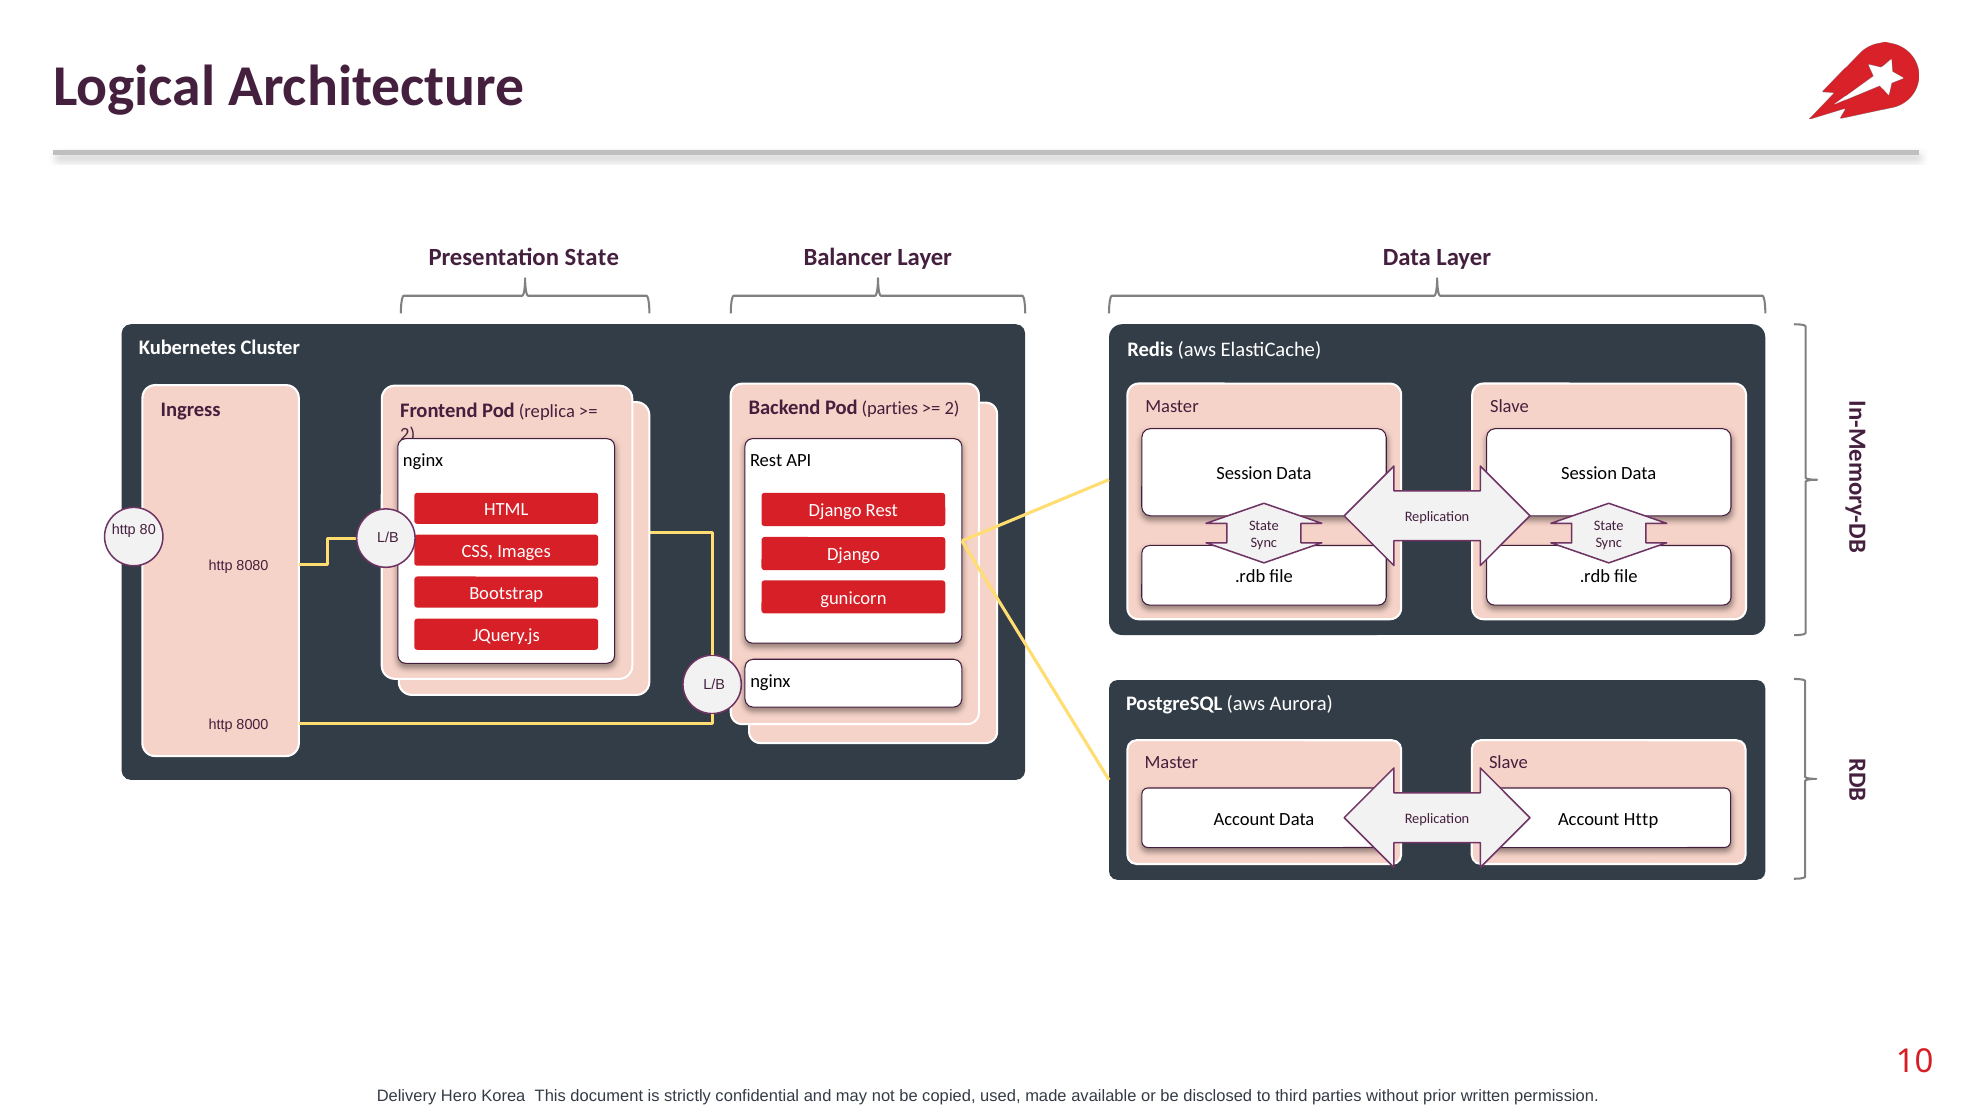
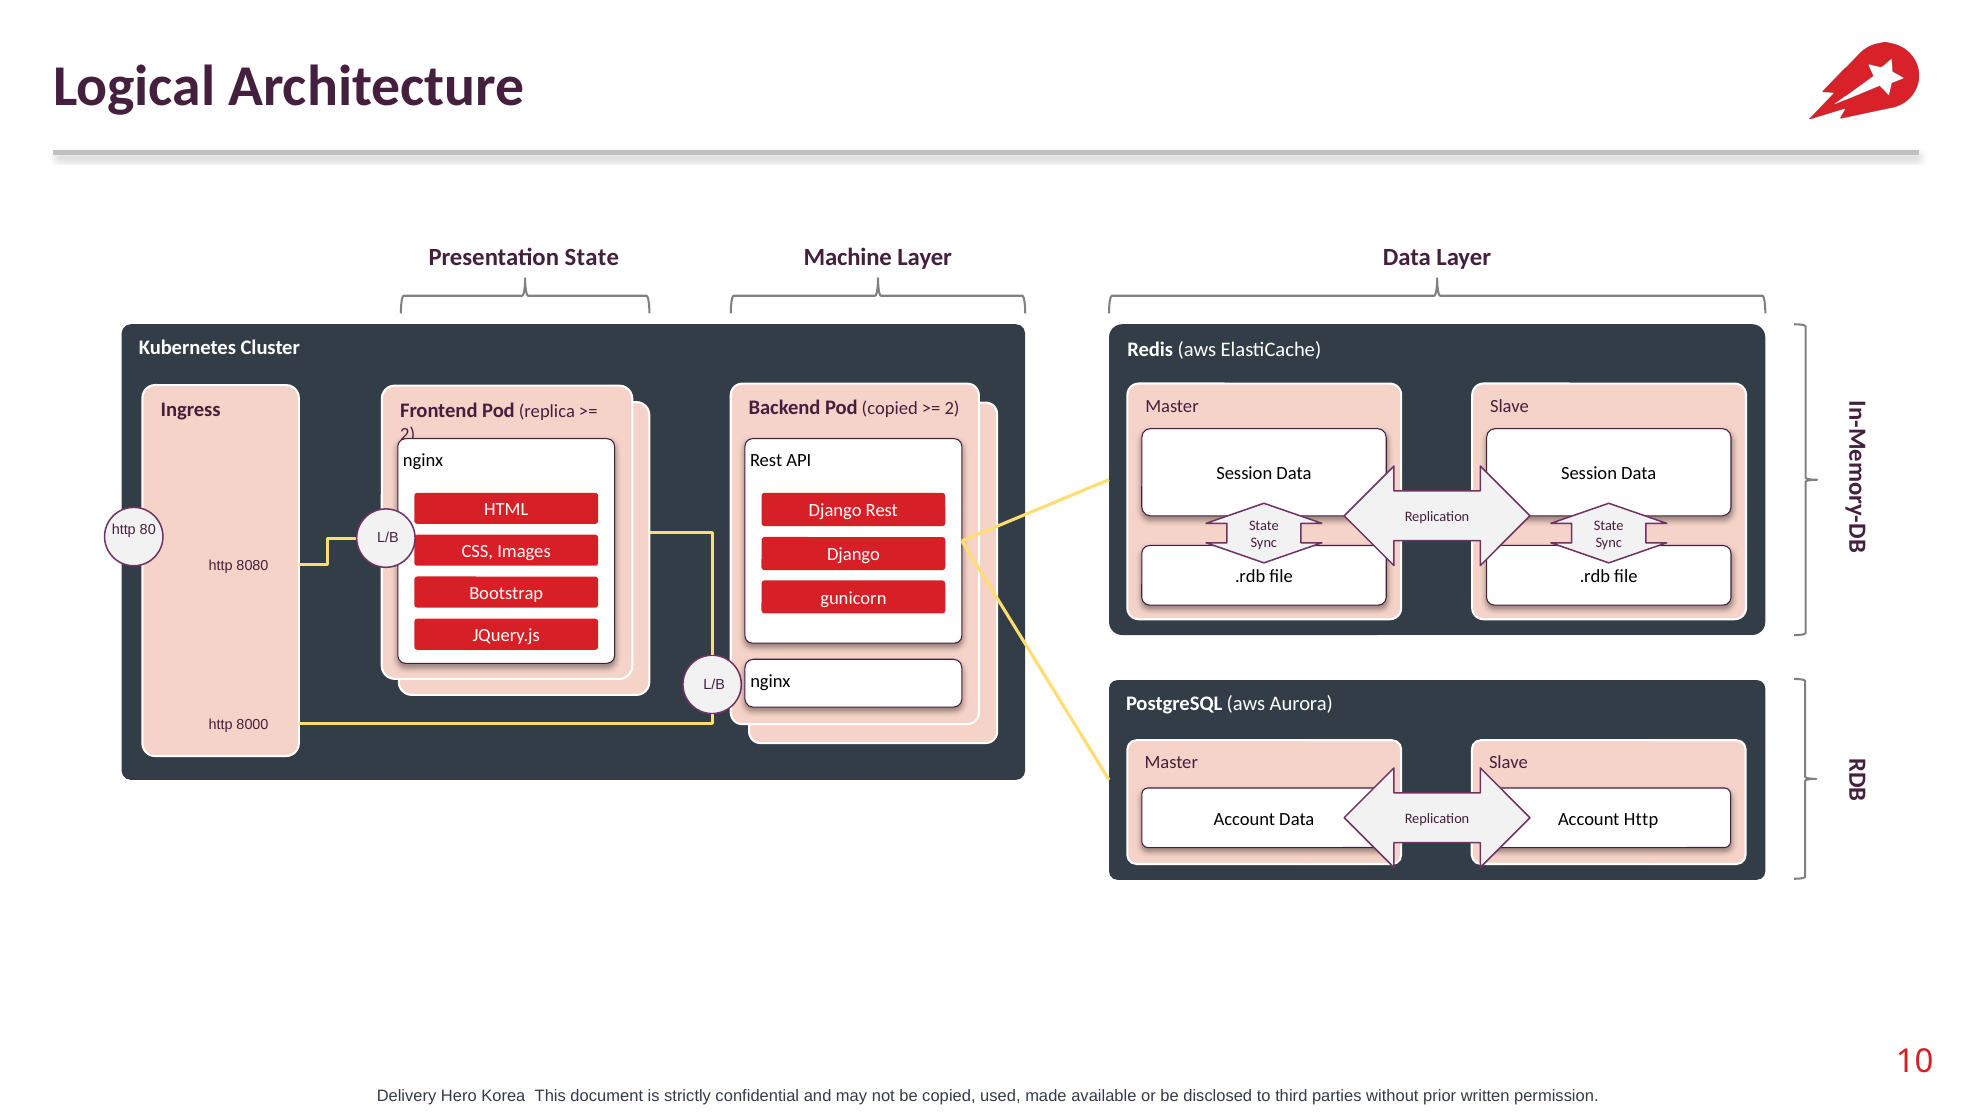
Balancer: Balancer -> Machine
Pod parties: parties -> copied
